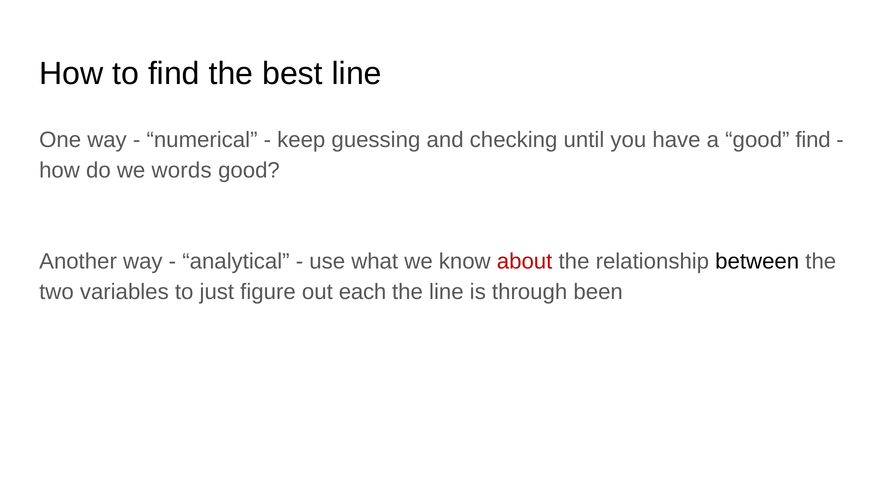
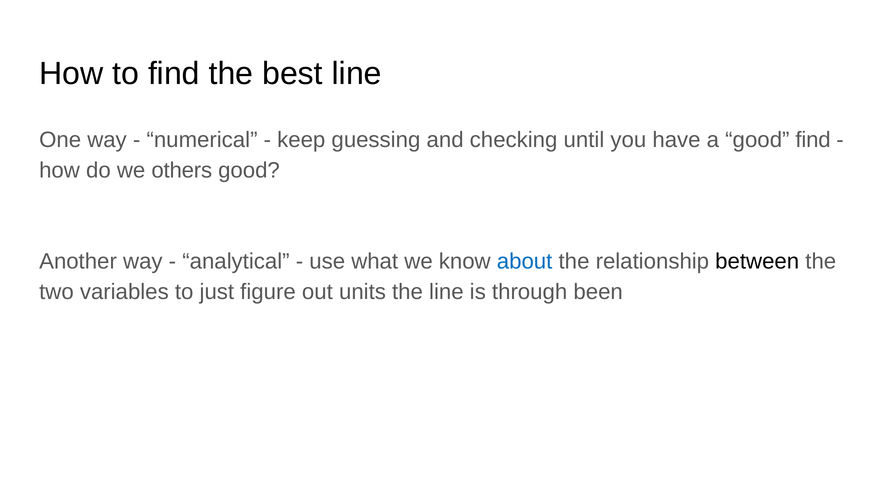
words: words -> others
about colour: red -> blue
each: each -> units
